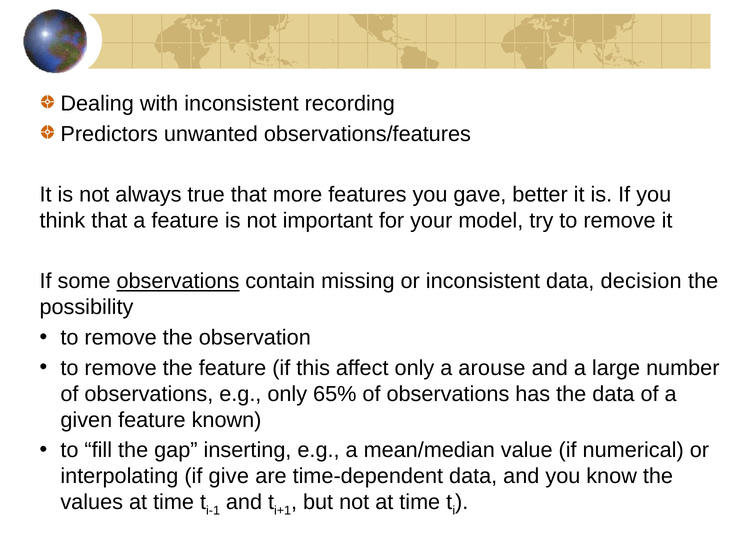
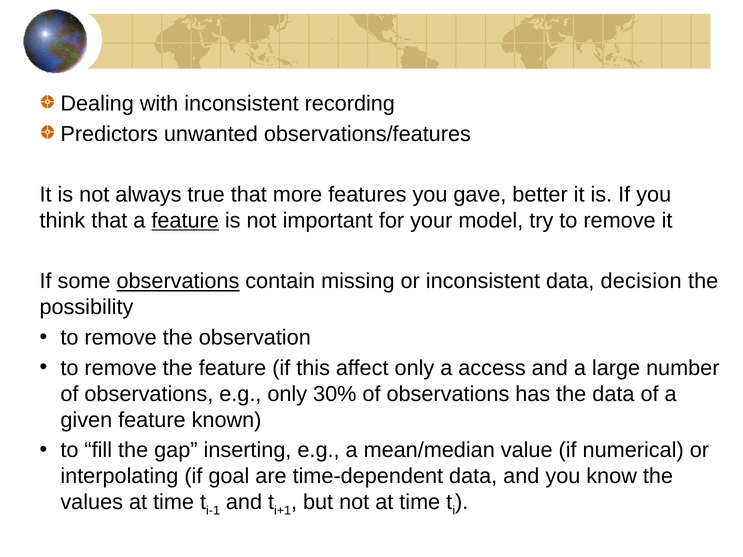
feature at (185, 221) underline: none -> present
arouse: arouse -> access
65%: 65% -> 30%
give: give -> goal
